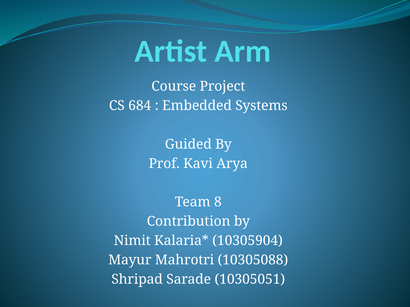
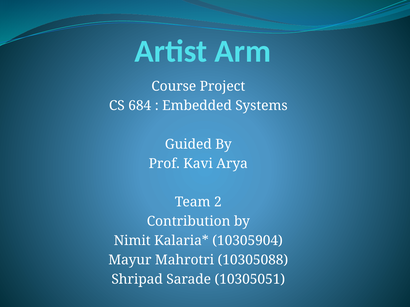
8: 8 -> 2
